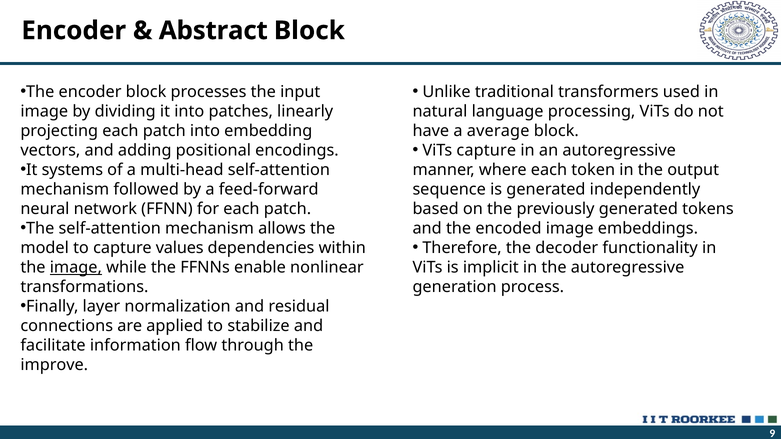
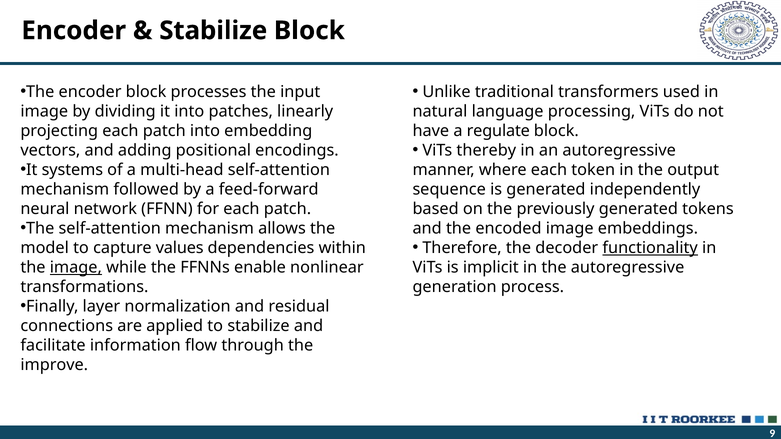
Abstract at (213, 31): Abstract -> Stabilize
average: average -> regulate
ViTs capture: capture -> thereby
functionality underline: none -> present
